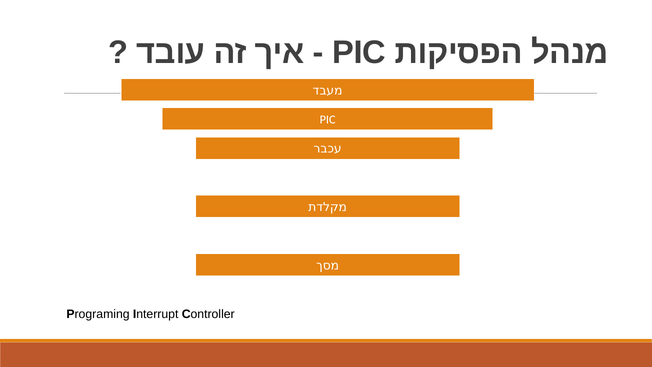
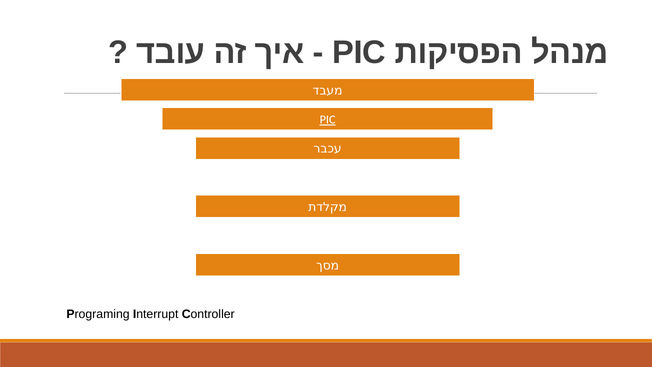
PIC at (328, 120) underline: none -> present
